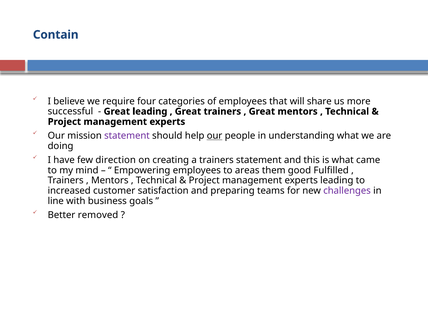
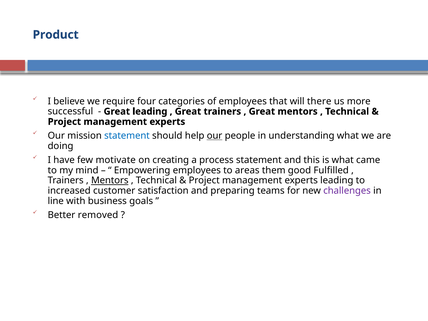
Contain: Contain -> Product
share: share -> there
statement at (127, 136) colour: purple -> blue
direction: direction -> motivate
a trainers: trainers -> process
Mentors at (110, 181) underline: none -> present
